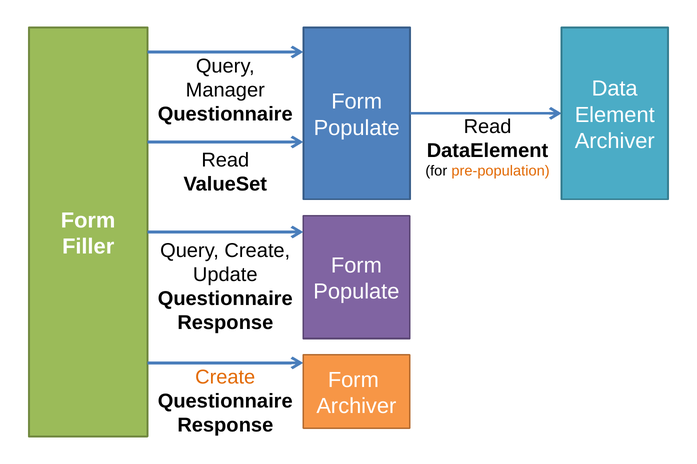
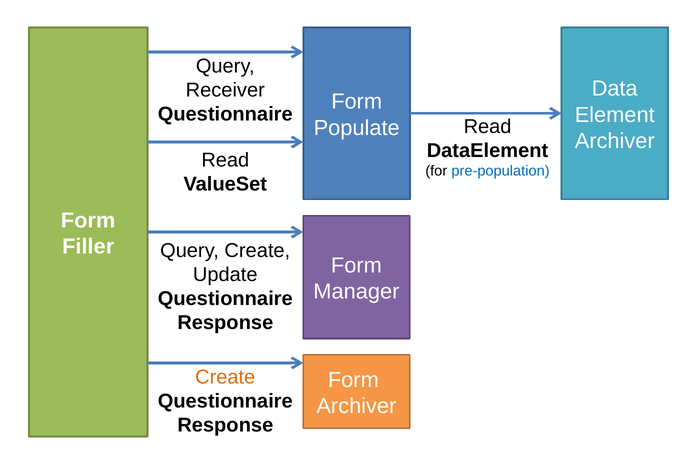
Manager: Manager -> Receiver
pre-population colour: orange -> blue
Populate at (356, 292): Populate -> Manager
